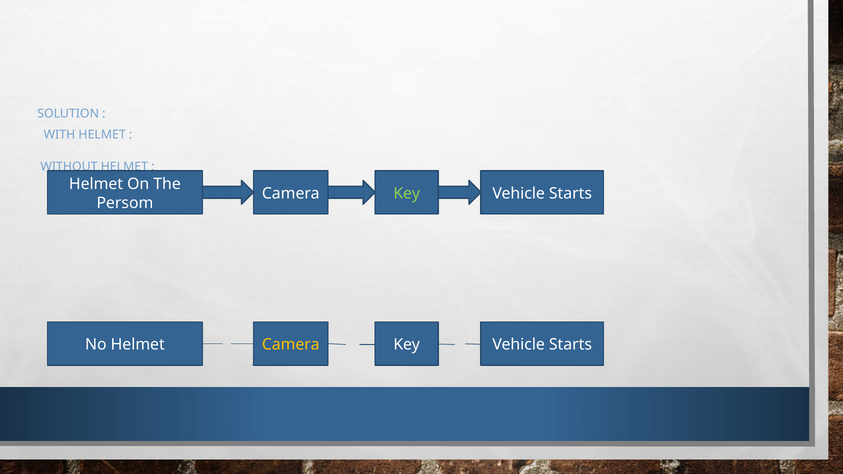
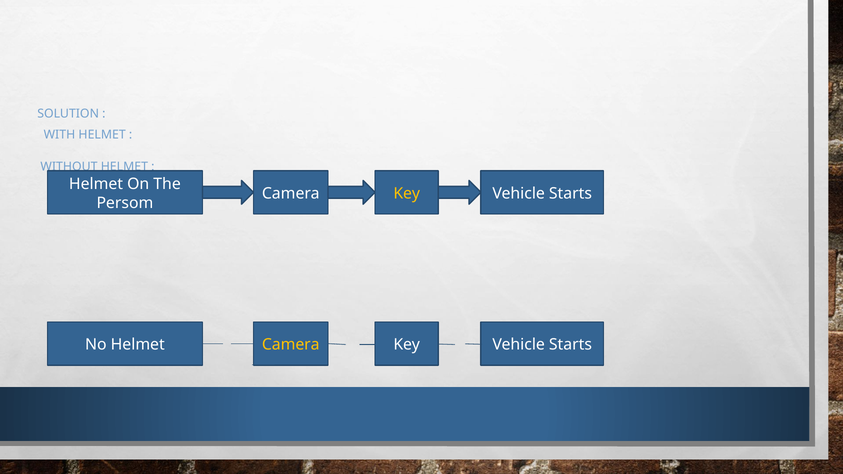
Key at (407, 193) colour: light green -> yellow
